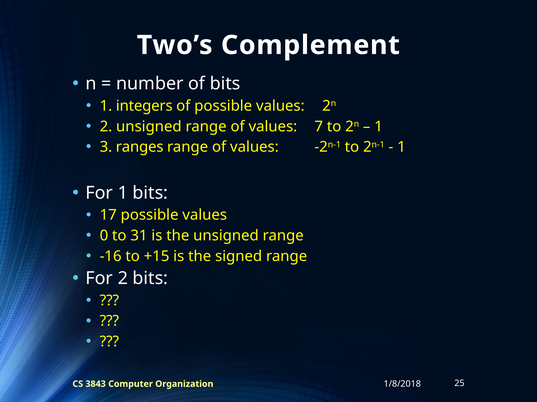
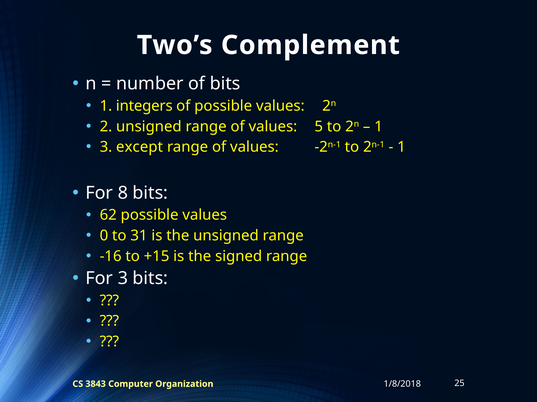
7: 7 -> 5
ranges: ranges -> except
For 1: 1 -> 8
17: 17 -> 62
For 2: 2 -> 3
